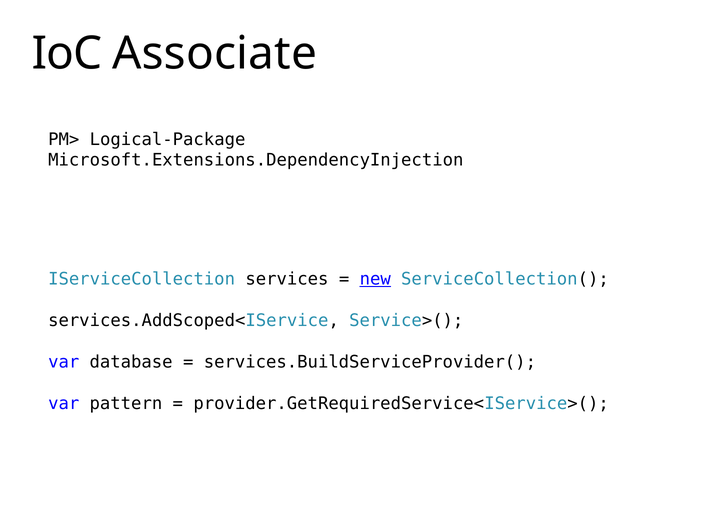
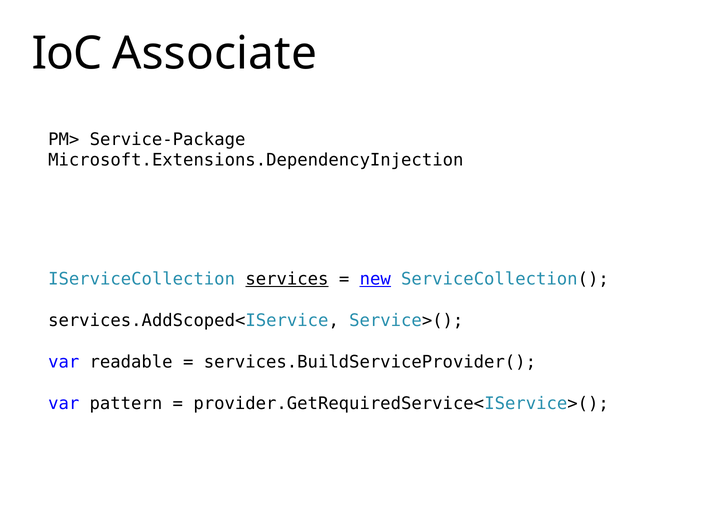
Logical-Package: Logical-Package -> Service-Package
services underline: none -> present
database: database -> readable
